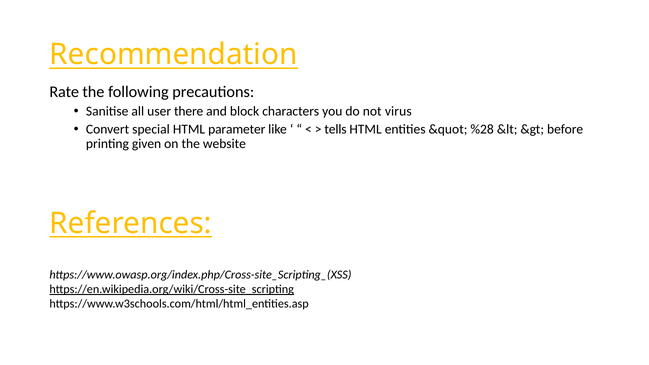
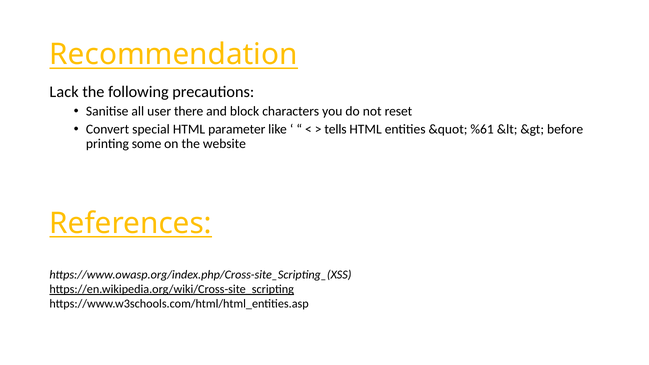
Rate: Rate -> Lack
virus: virus -> reset
%28: %28 -> %61
given: given -> some
